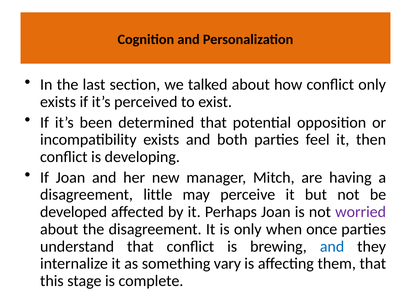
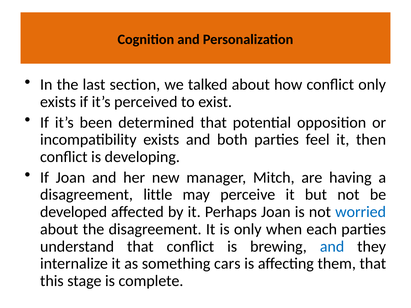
worried colour: purple -> blue
once: once -> each
vary: vary -> cars
